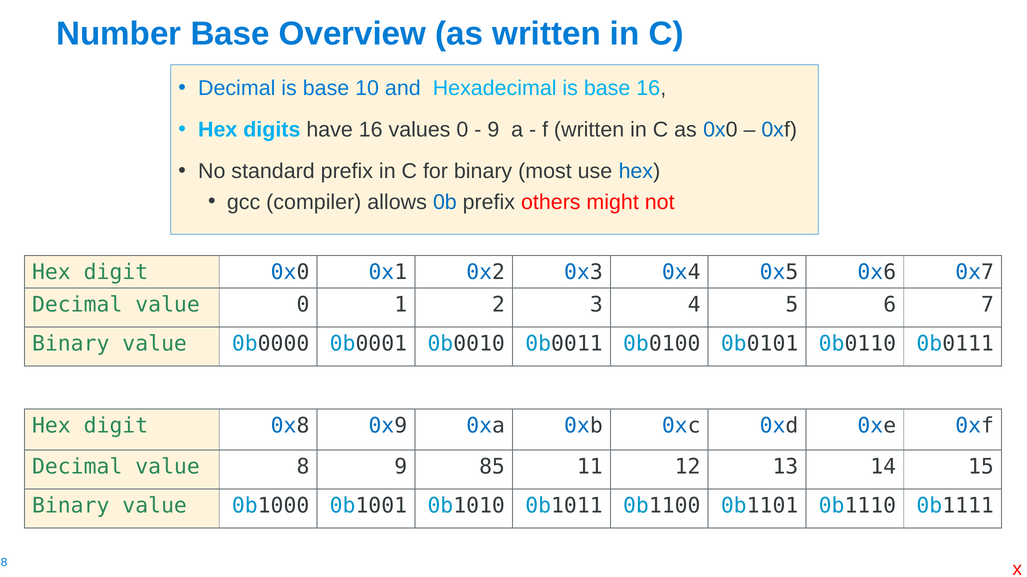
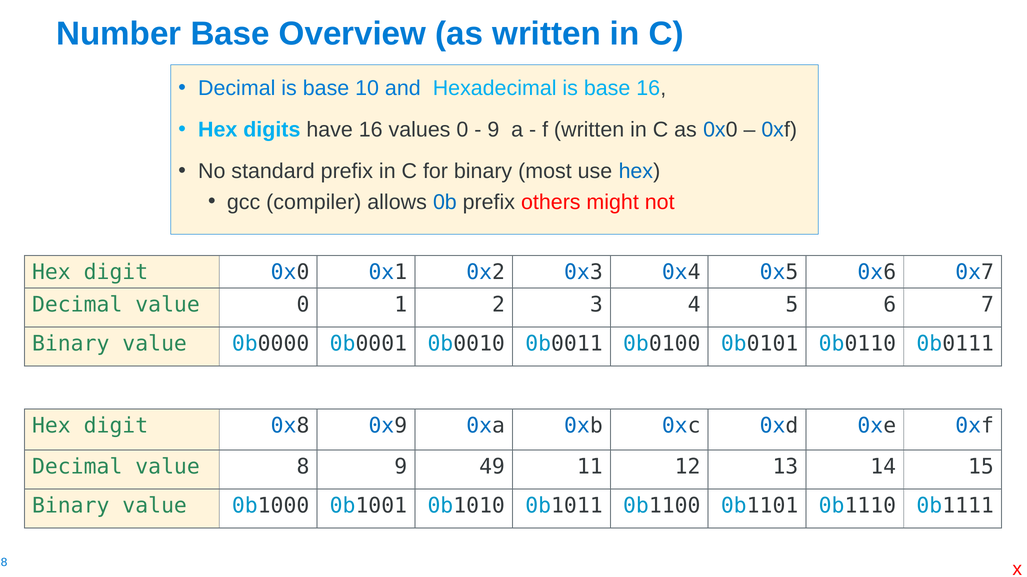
85: 85 -> 49
